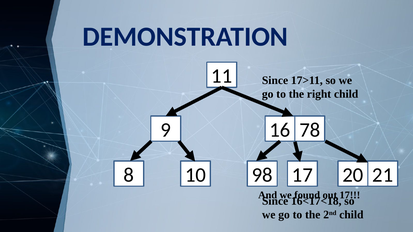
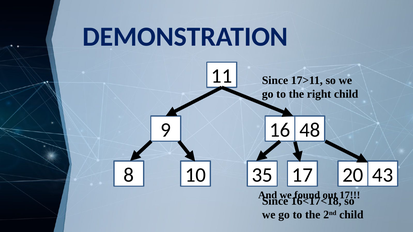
78: 78 -> 48
98: 98 -> 35
21: 21 -> 43
